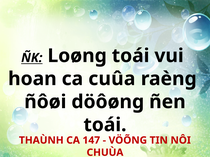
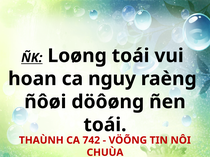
cuûa: cuûa -> nguy
147: 147 -> 742
